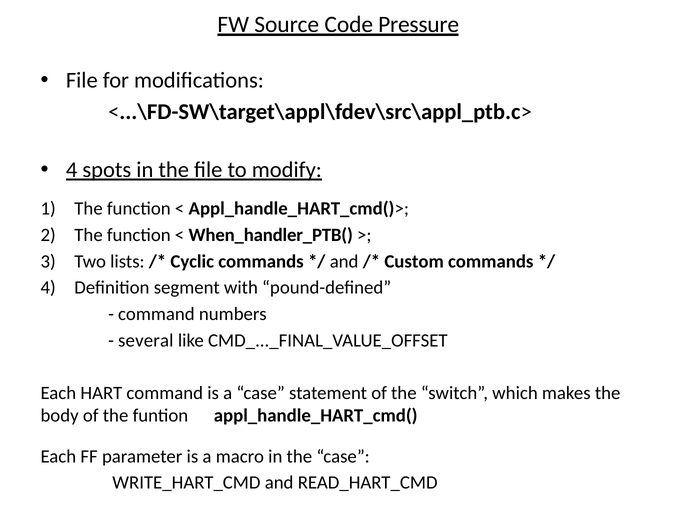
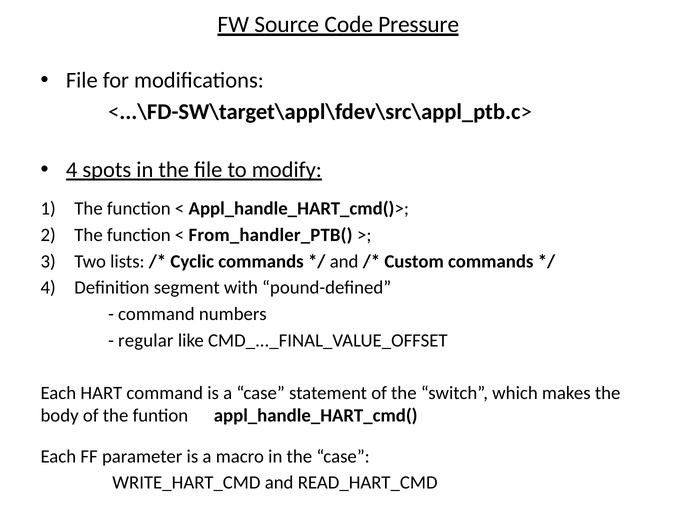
When_handler_PTB(: When_handler_PTB( -> From_handler_PTB(
several: several -> regular
